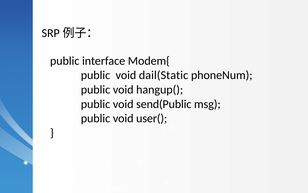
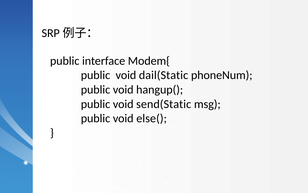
send(Public: send(Public -> send(Static
user(: user( -> else(
